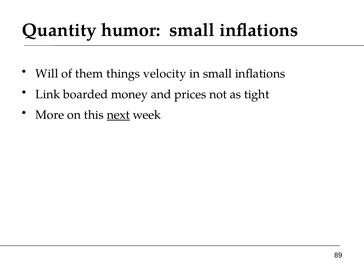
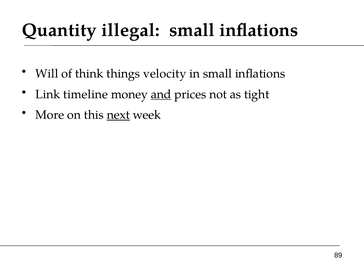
humor: humor -> illegal
them: them -> think
boarded: boarded -> timeline
and underline: none -> present
